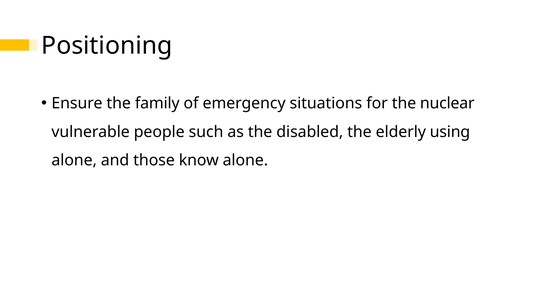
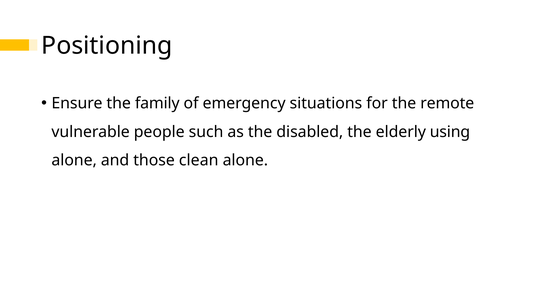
nuclear: nuclear -> remote
know: know -> clean
